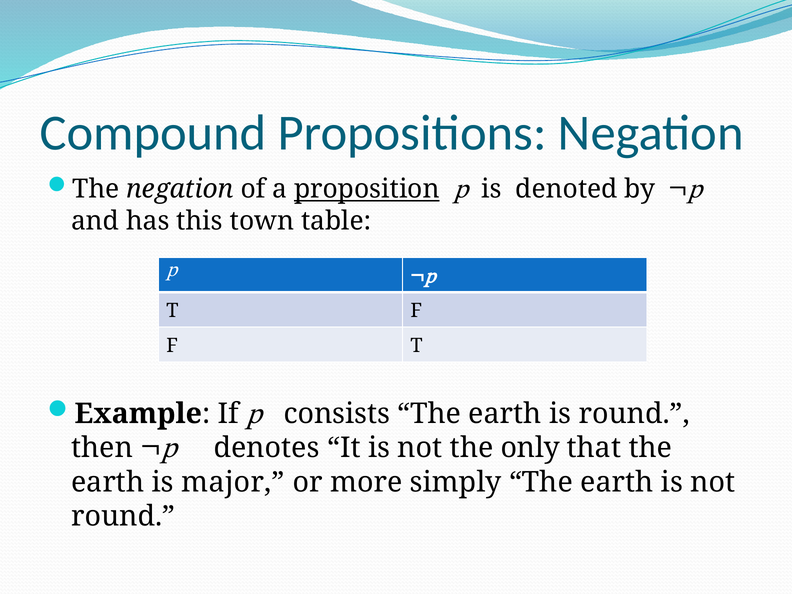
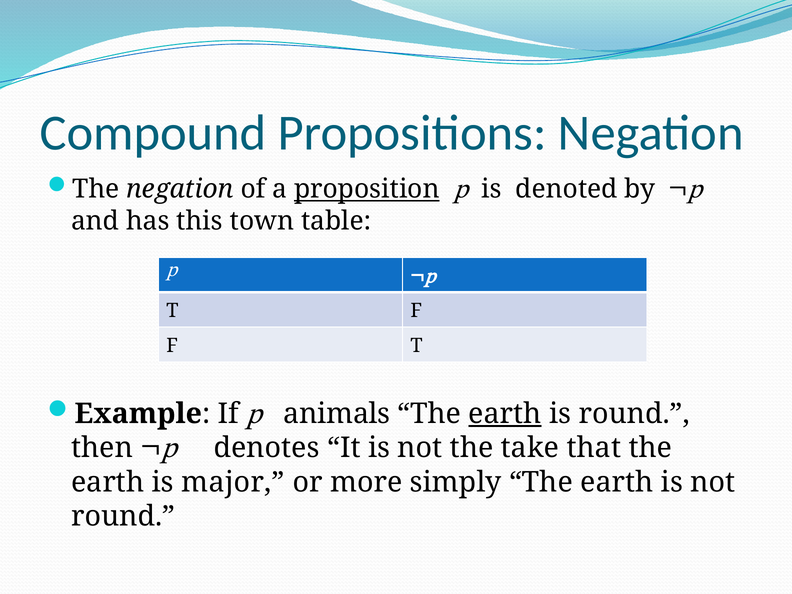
consists: consists -> animals
earth at (505, 414) underline: none -> present
only: only -> take
